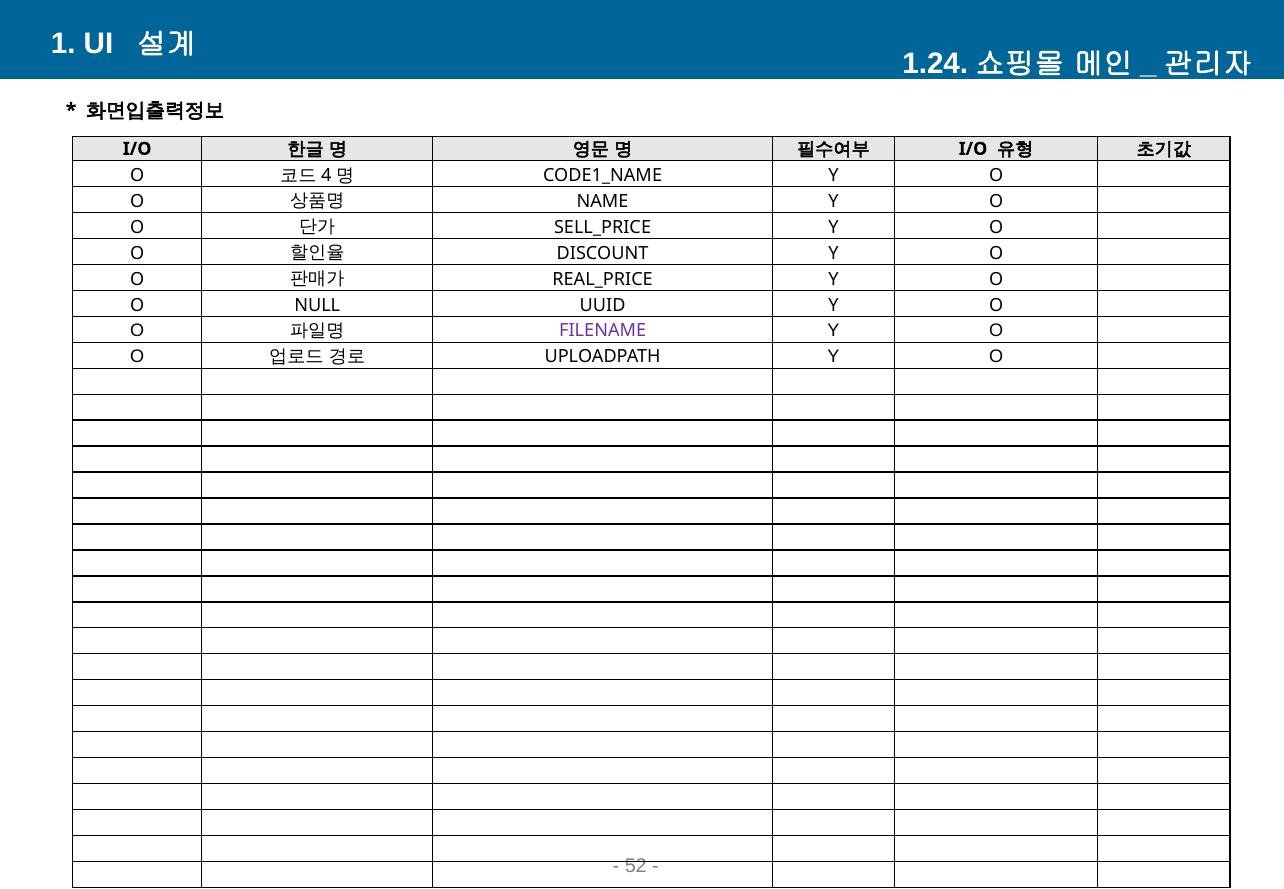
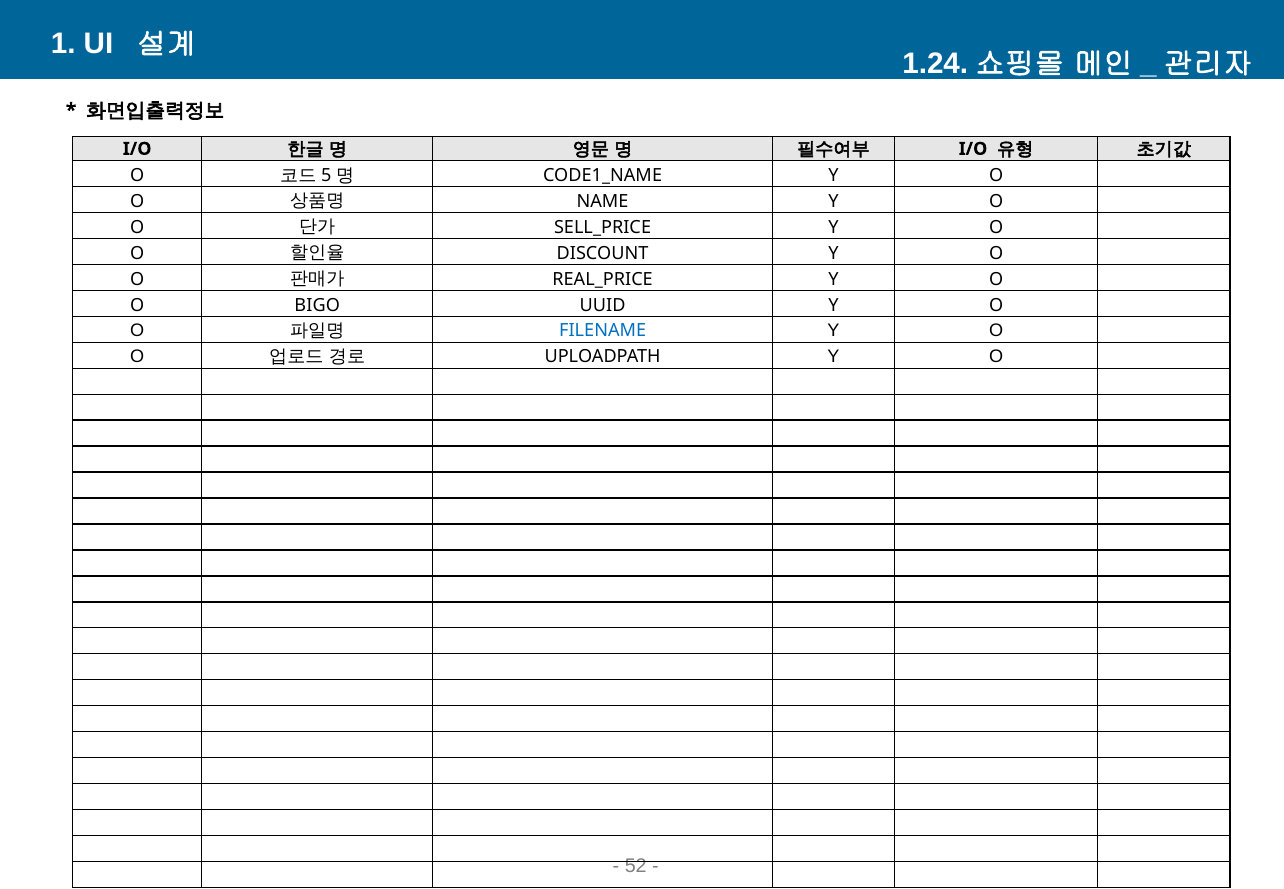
4: 4 -> 5
NULL: NULL -> BIGO
FILENAME colour: purple -> blue
